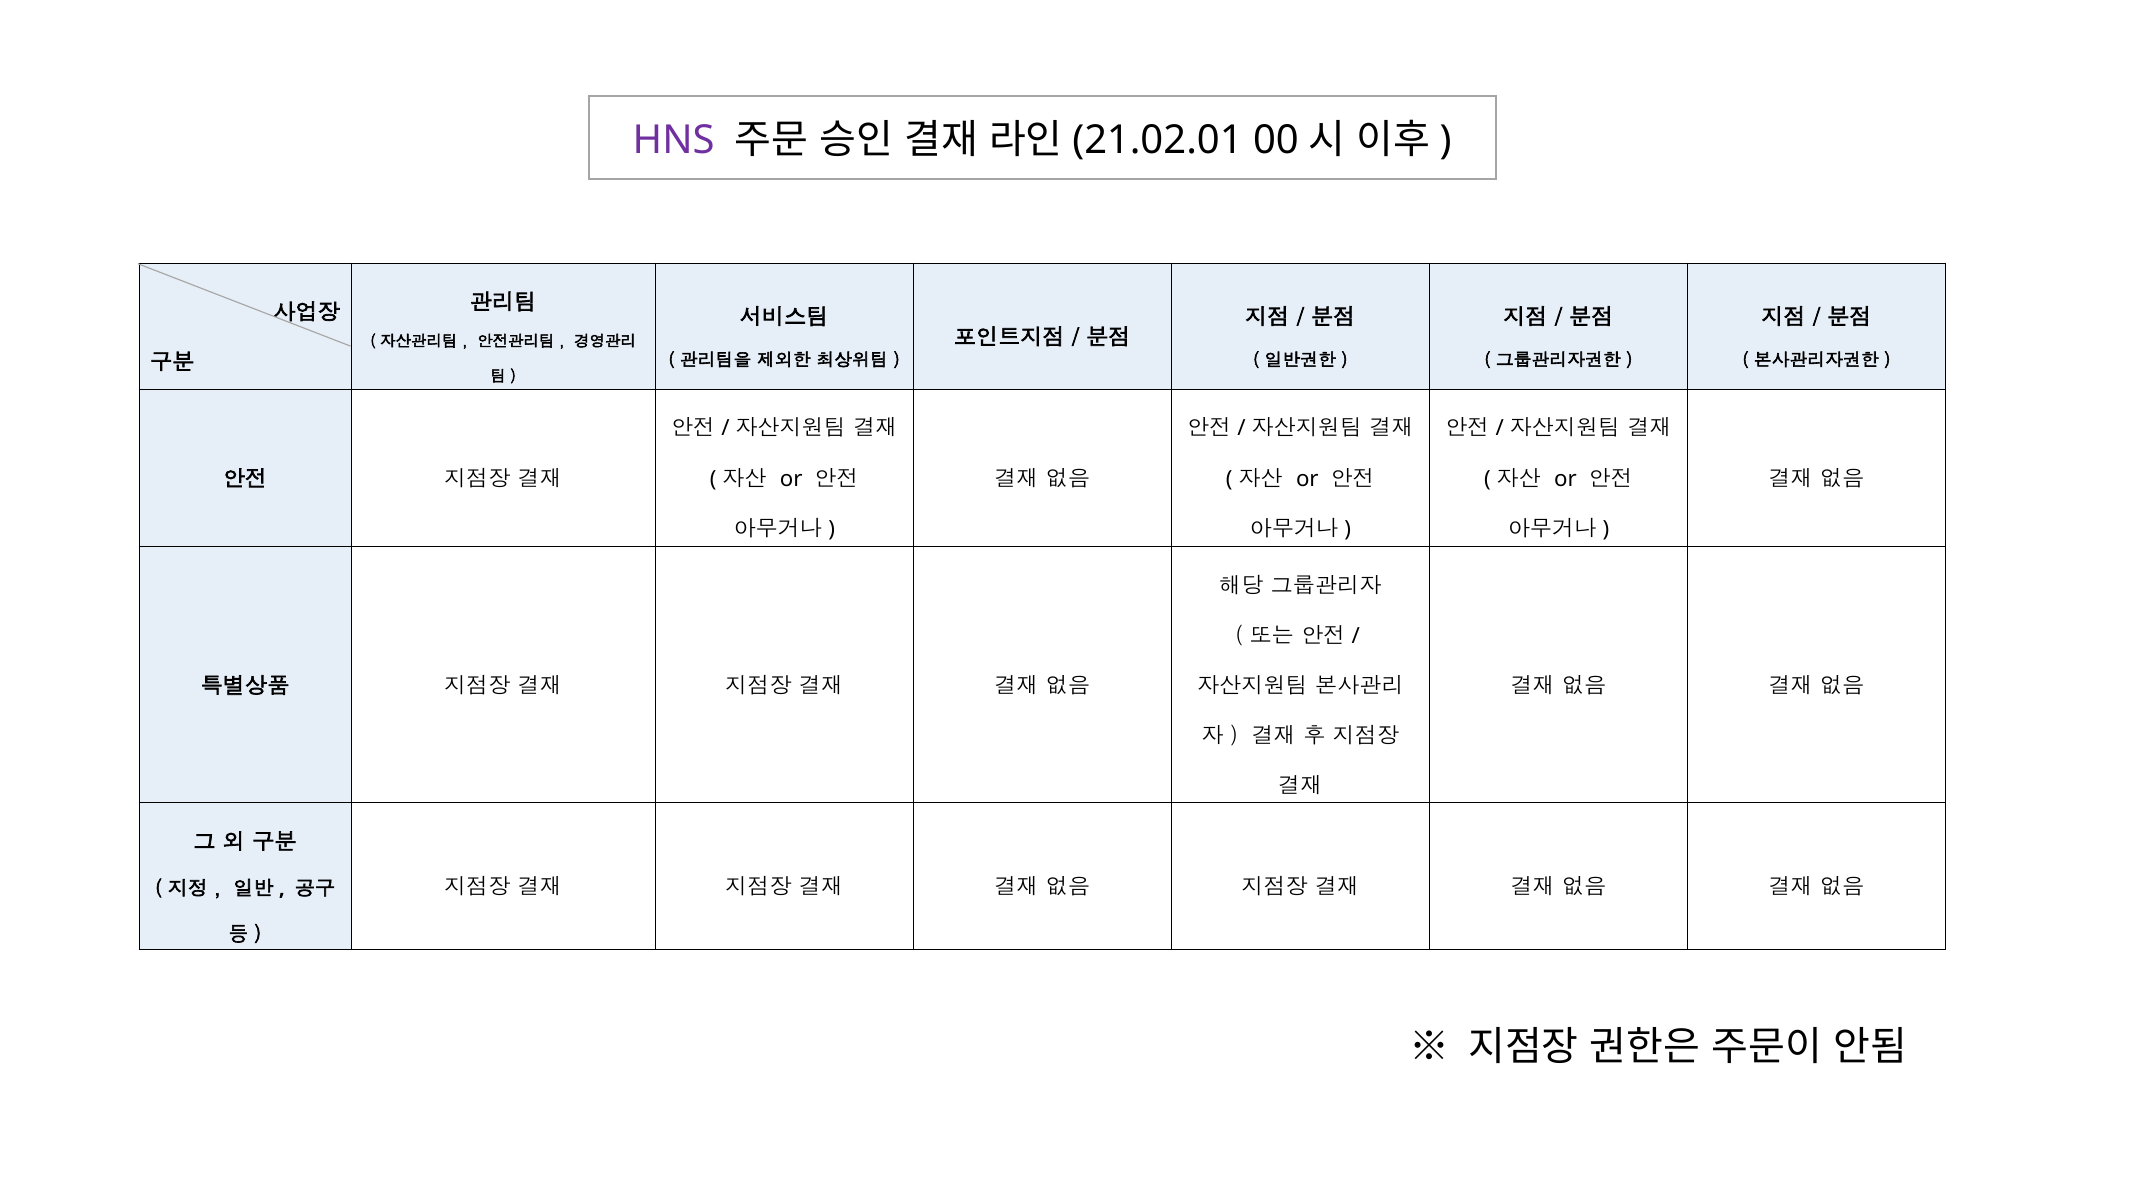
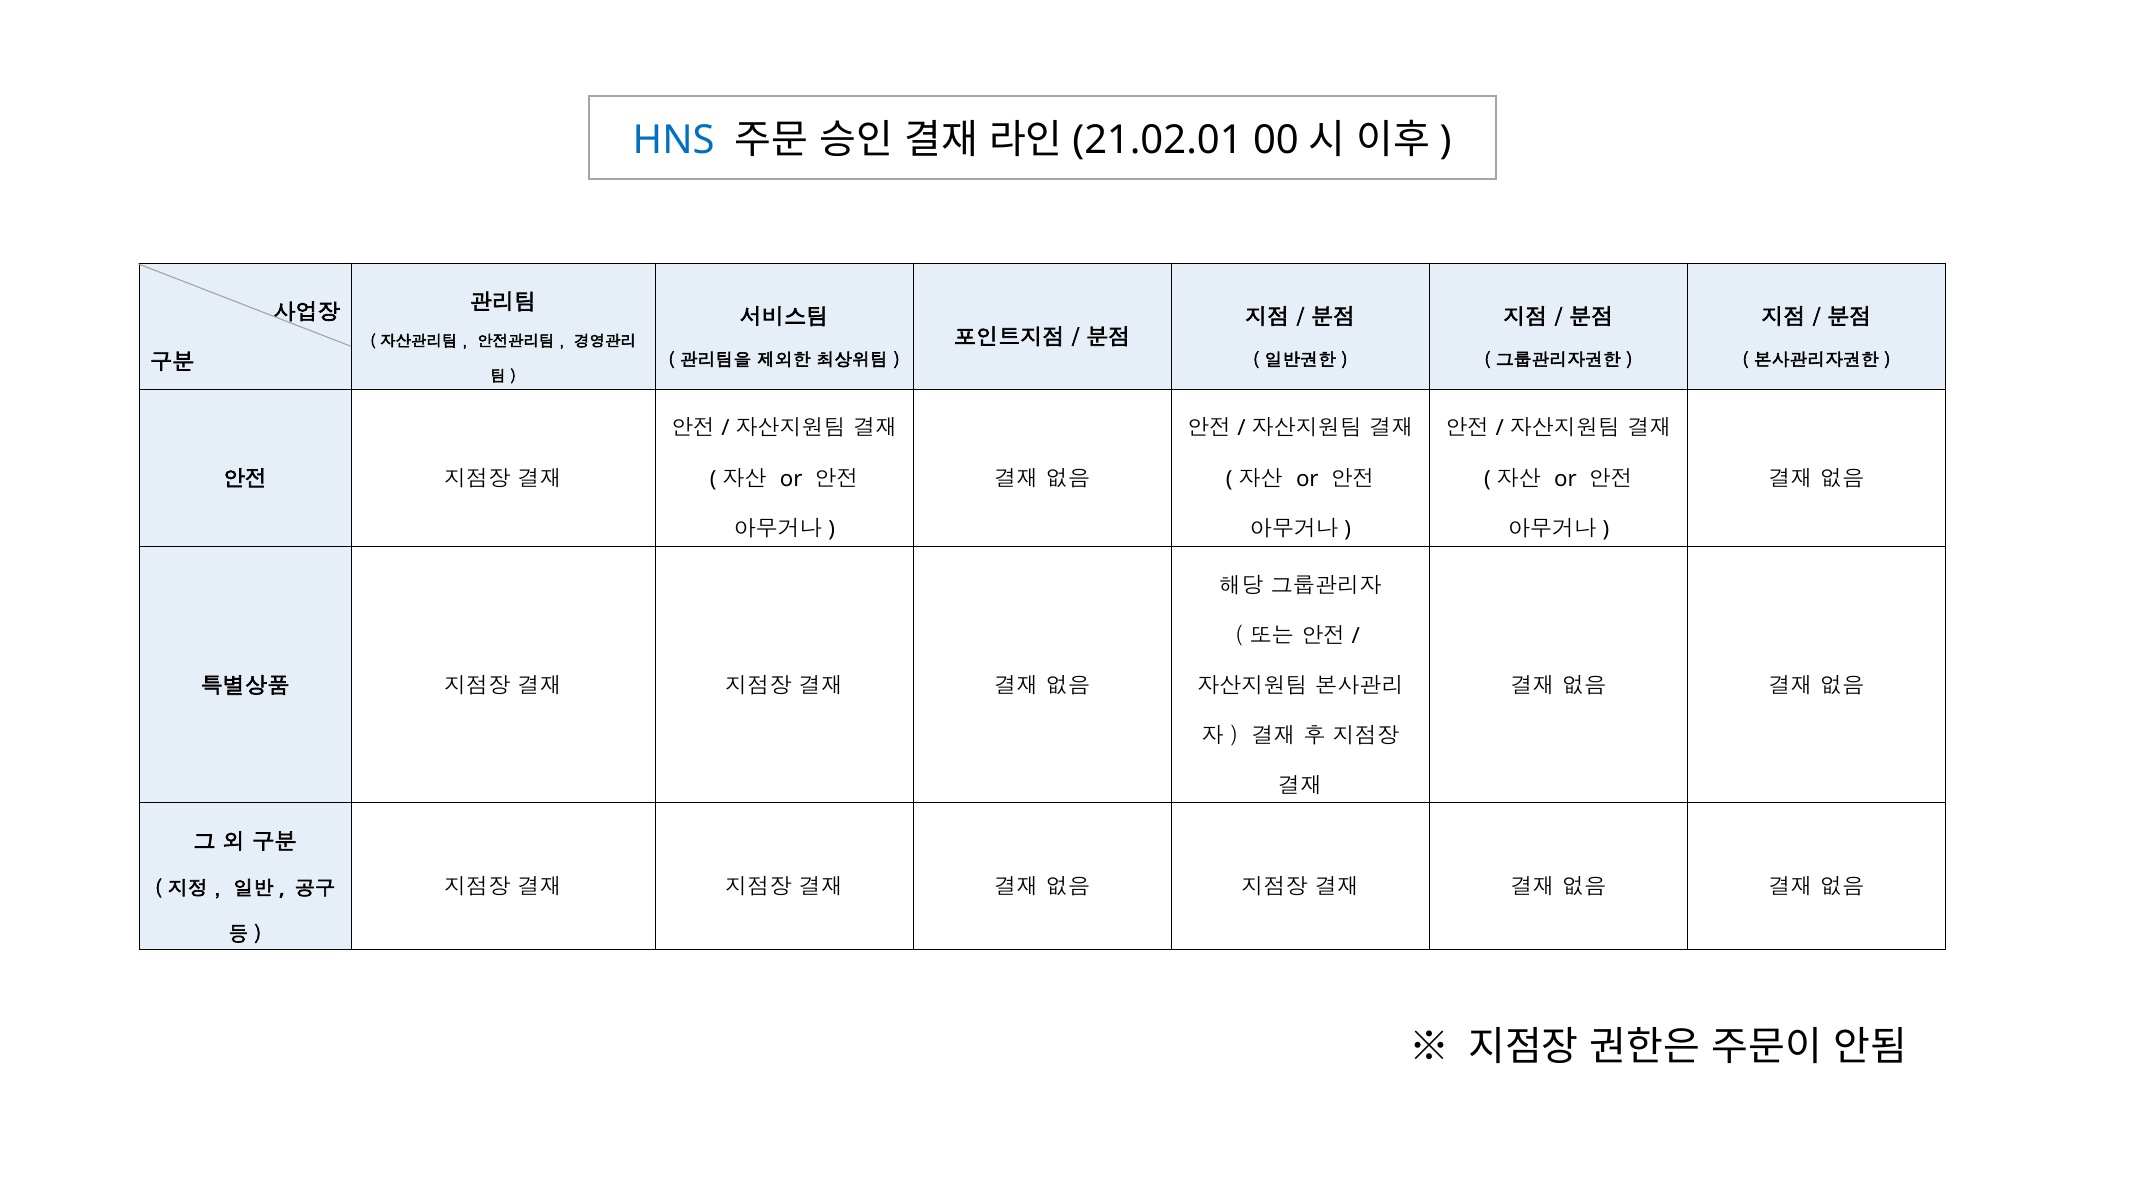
HNS colour: purple -> blue
